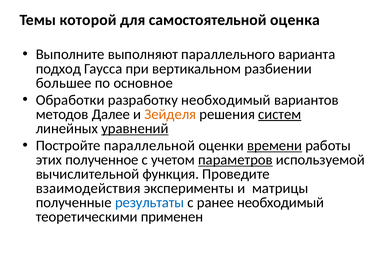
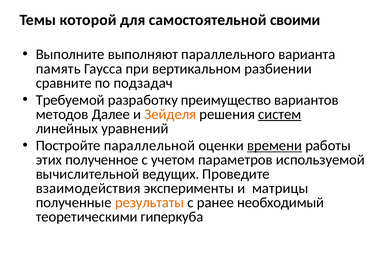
оценка: оценка -> своими
подход: подход -> память
большее: большее -> сравните
основное: основное -> подзадач
Обработки: Обработки -> Требуемой
разработку необходимый: необходимый -> преимущество
уравнений underline: present -> none
параметров underline: present -> none
функция: функция -> ведущих
результаты colour: blue -> orange
применен: применен -> гиперкуба
